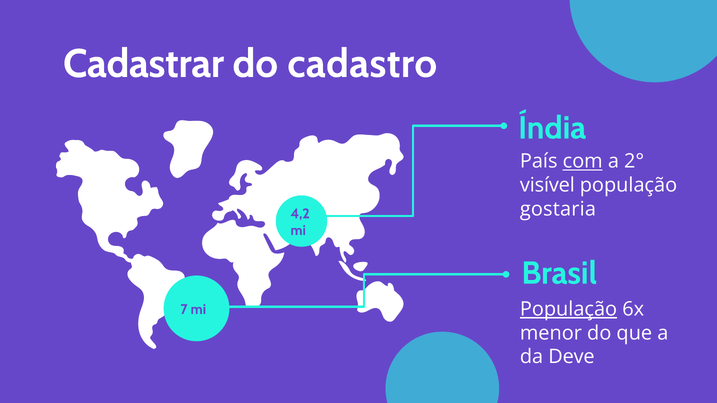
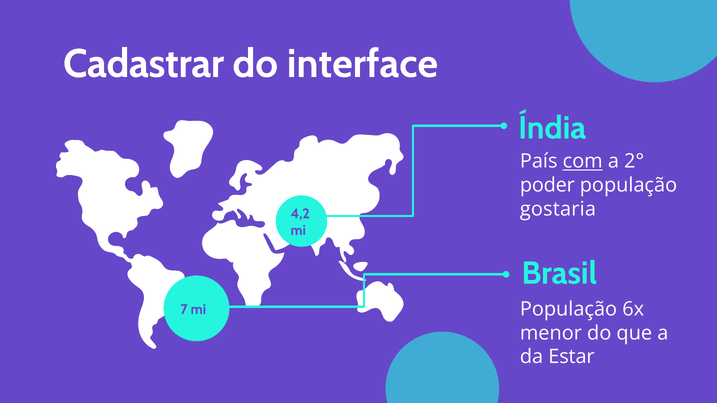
cadastro: cadastro -> interface
visível: visível -> poder
População at (568, 309) underline: present -> none
Deve: Deve -> Estar
